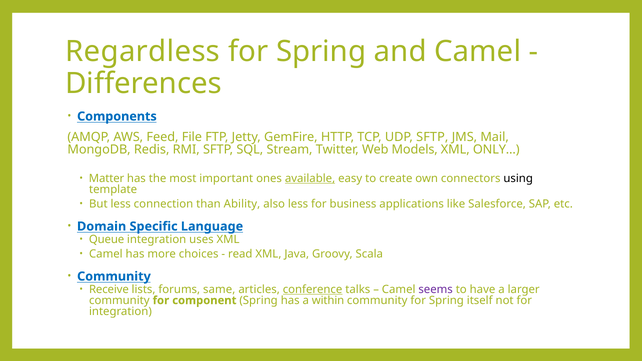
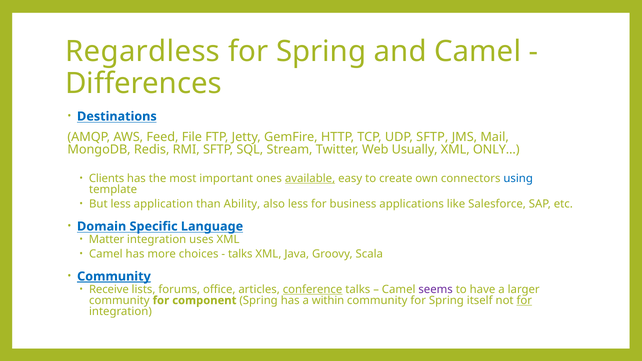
Components: Components -> Destinations
Models: Models -> Usually
Matter: Matter -> Clients
using colour: black -> blue
connection: connection -> application
Queue: Queue -> Matter
read at (240, 254): read -> talks
Community at (114, 276) underline: none -> present
same: same -> office
for at (524, 300) underline: none -> present
